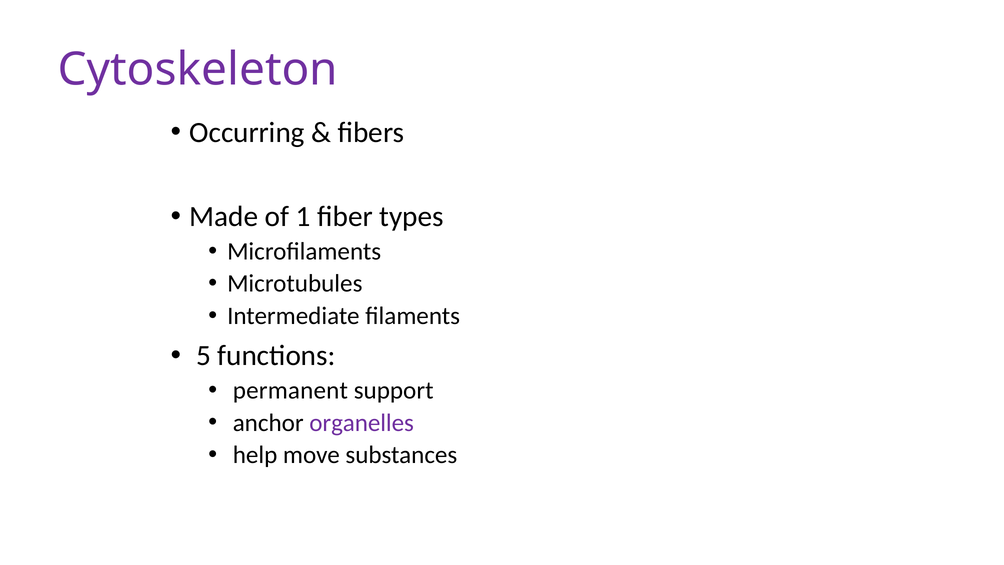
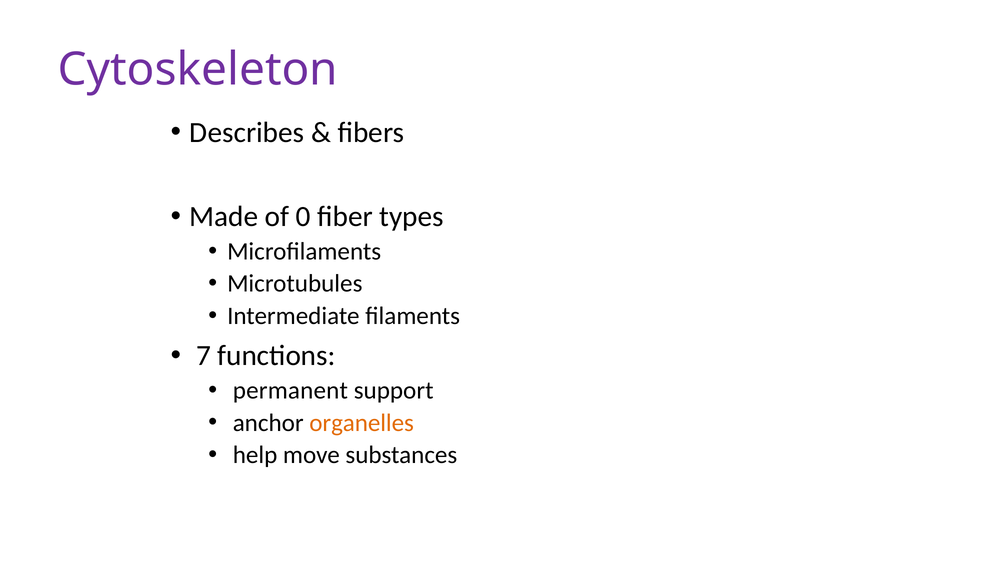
Occurring: Occurring -> Describes
1: 1 -> 0
5: 5 -> 7
organelles colour: purple -> orange
